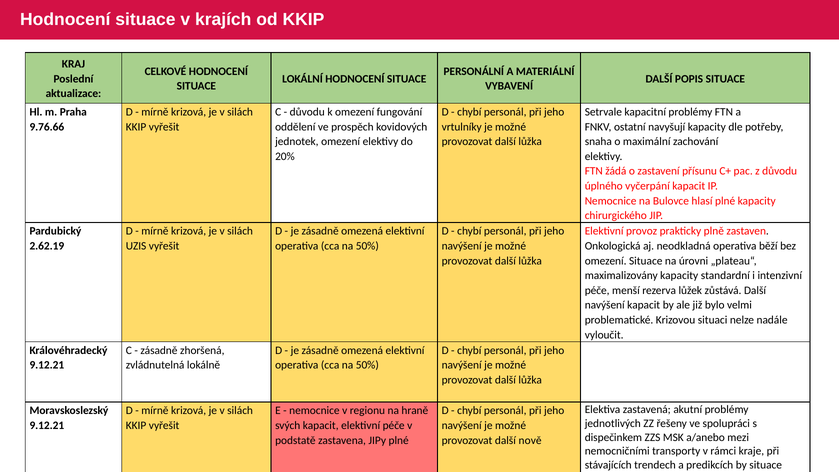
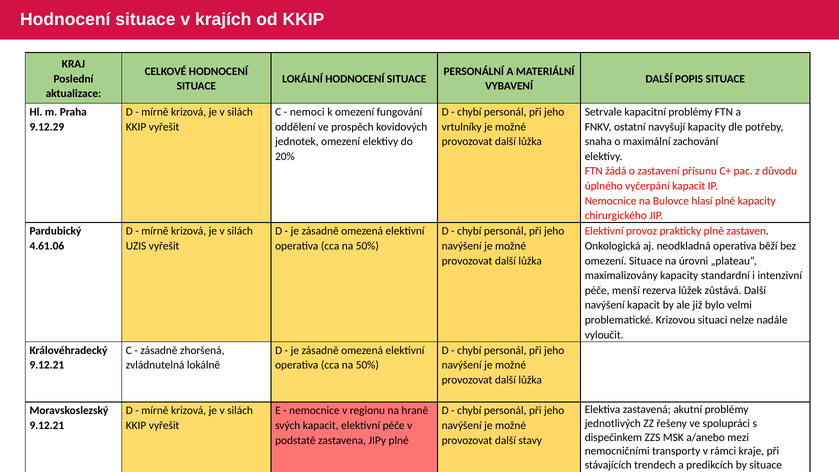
důvodu at (307, 112): důvodu -> nemoci
9.76.66: 9.76.66 -> 9.12.29
2.62.19: 2.62.19 -> 4.61.06
nově: nově -> stavy
